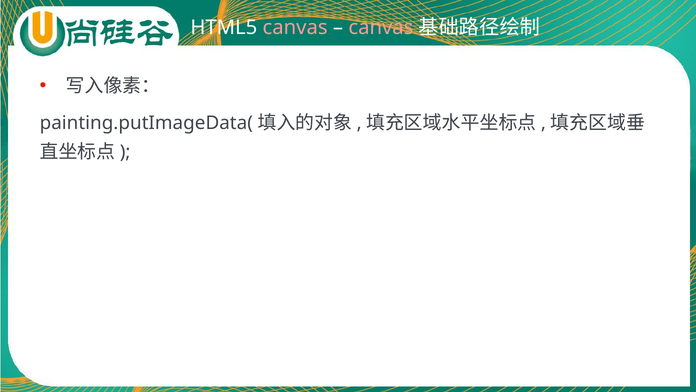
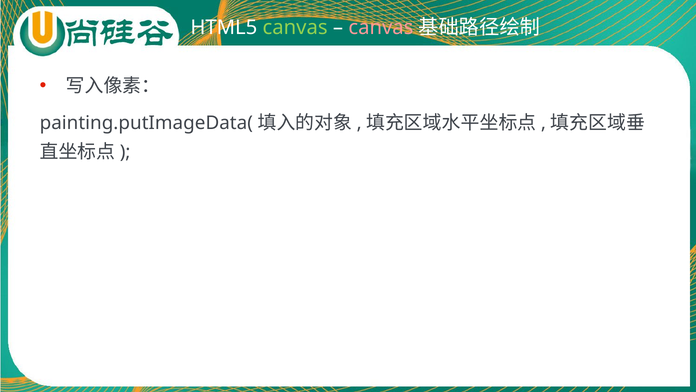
canvas at (295, 27) colour: pink -> light green
